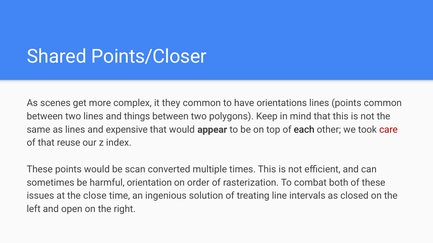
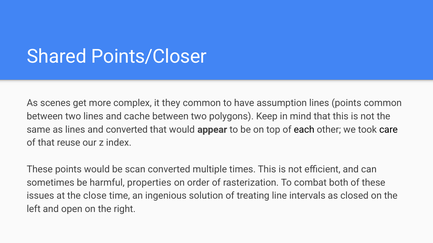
orientations: orientations -> assumption
things: things -> cache
and expensive: expensive -> converted
care colour: red -> black
orientation: orientation -> properties
